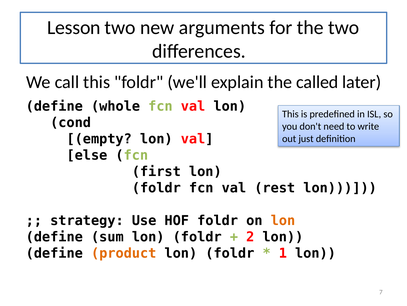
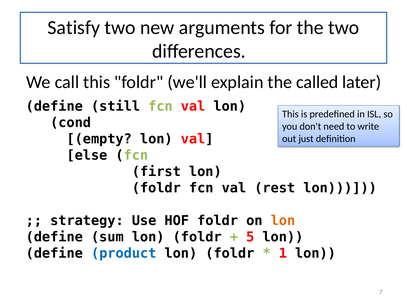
Lesson: Lesson -> Satisfy
whole: whole -> still
2: 2 -> 5
product colour: orange -> blue
